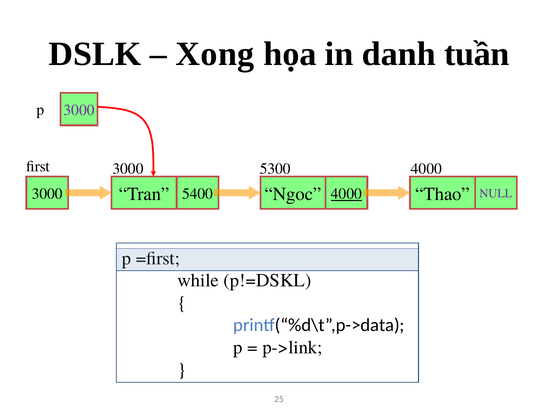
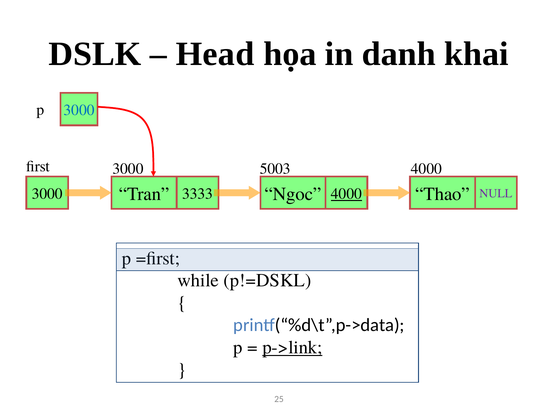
Xong: Xong -> Head
tuần: tuần -> khai
3000 at (79, 110) colour: purple -> blue
5300: 5300 -> 5003
5400: 5400 -> 3333
p->link underline: none -> present
